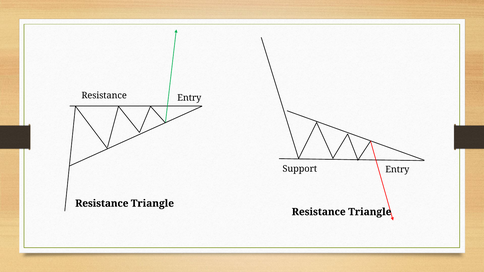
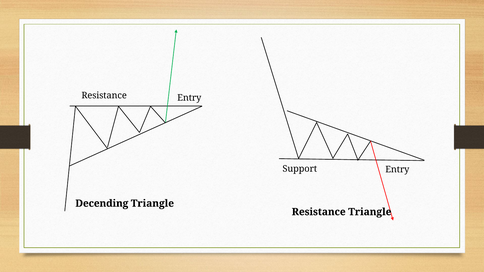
Resistance at (102, 204): Resistance -> Decending
